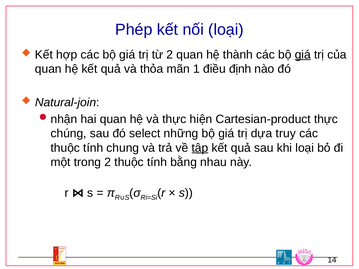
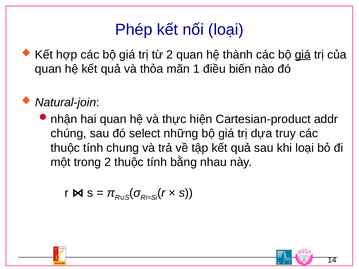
định: định -> biến
Cartesian-product thực: thực -> addr
tập underline: present -> none
